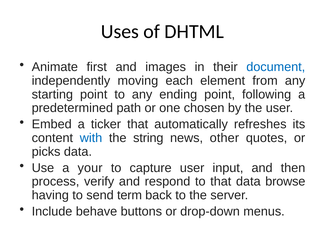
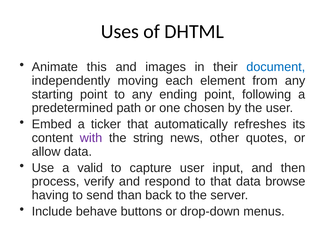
first: first -> this
with colour: blue -> purple
picks: picks -> allow
your: your -> valid
term: term -> than
